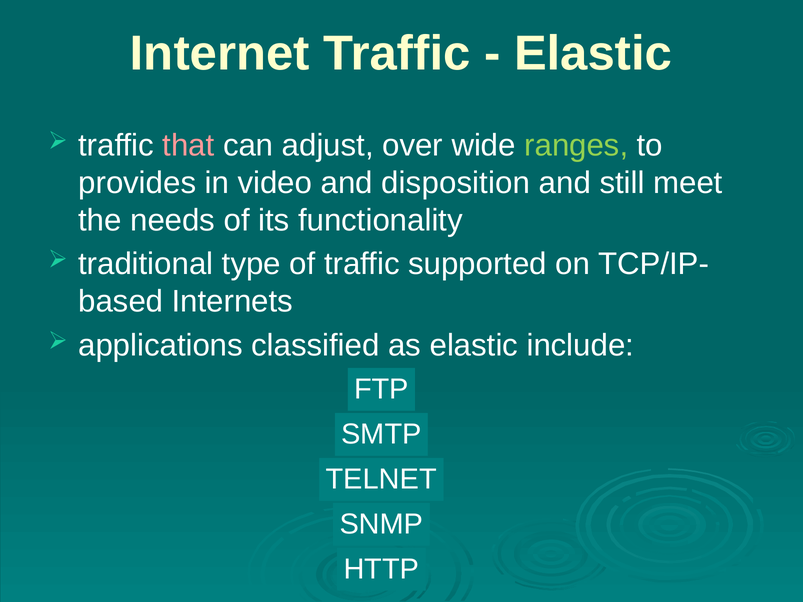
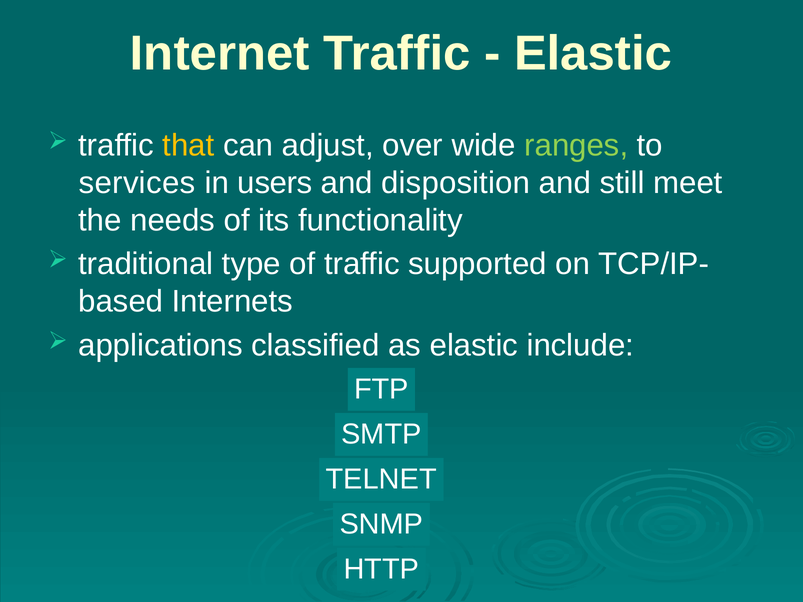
that colour: pink -> yellow
provides: provides -> services
video: video -> users
